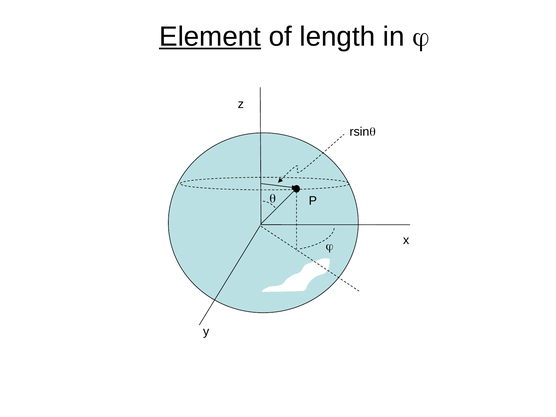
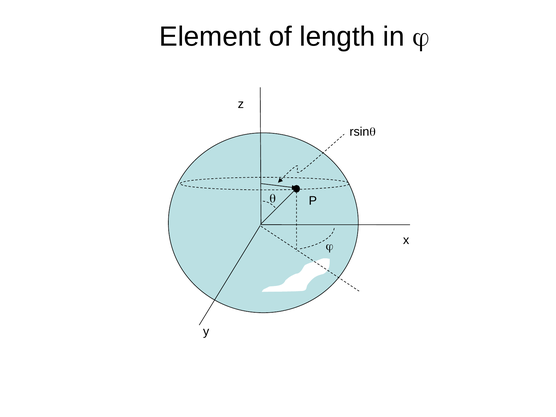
Element underline: present -> none
